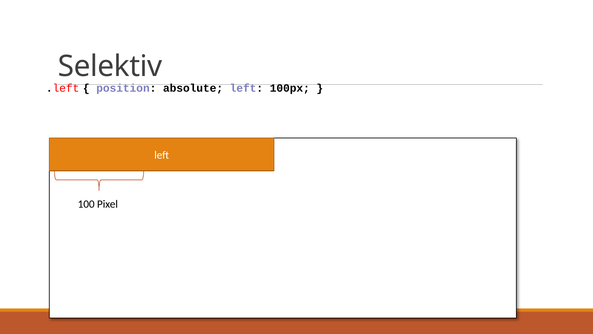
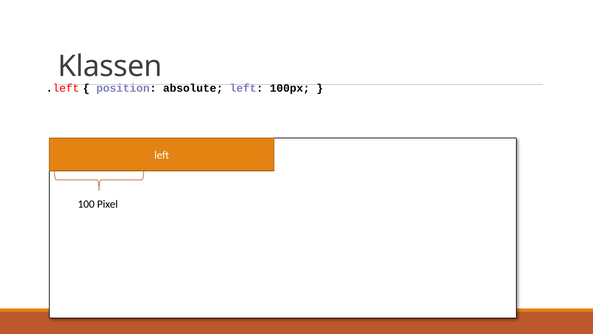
Selektiv: Selektiv -> Klassen
